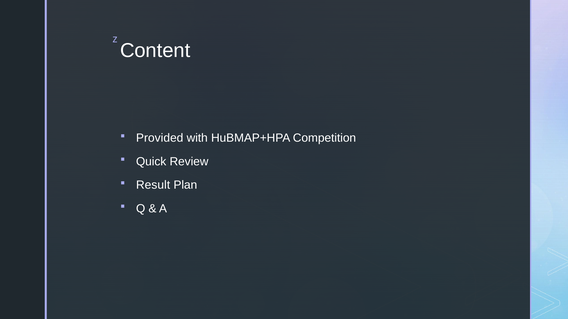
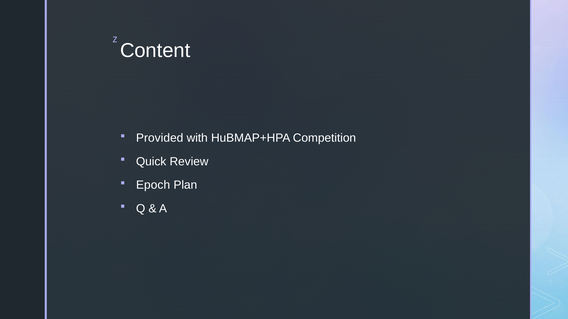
Result: Result -> Epoch
